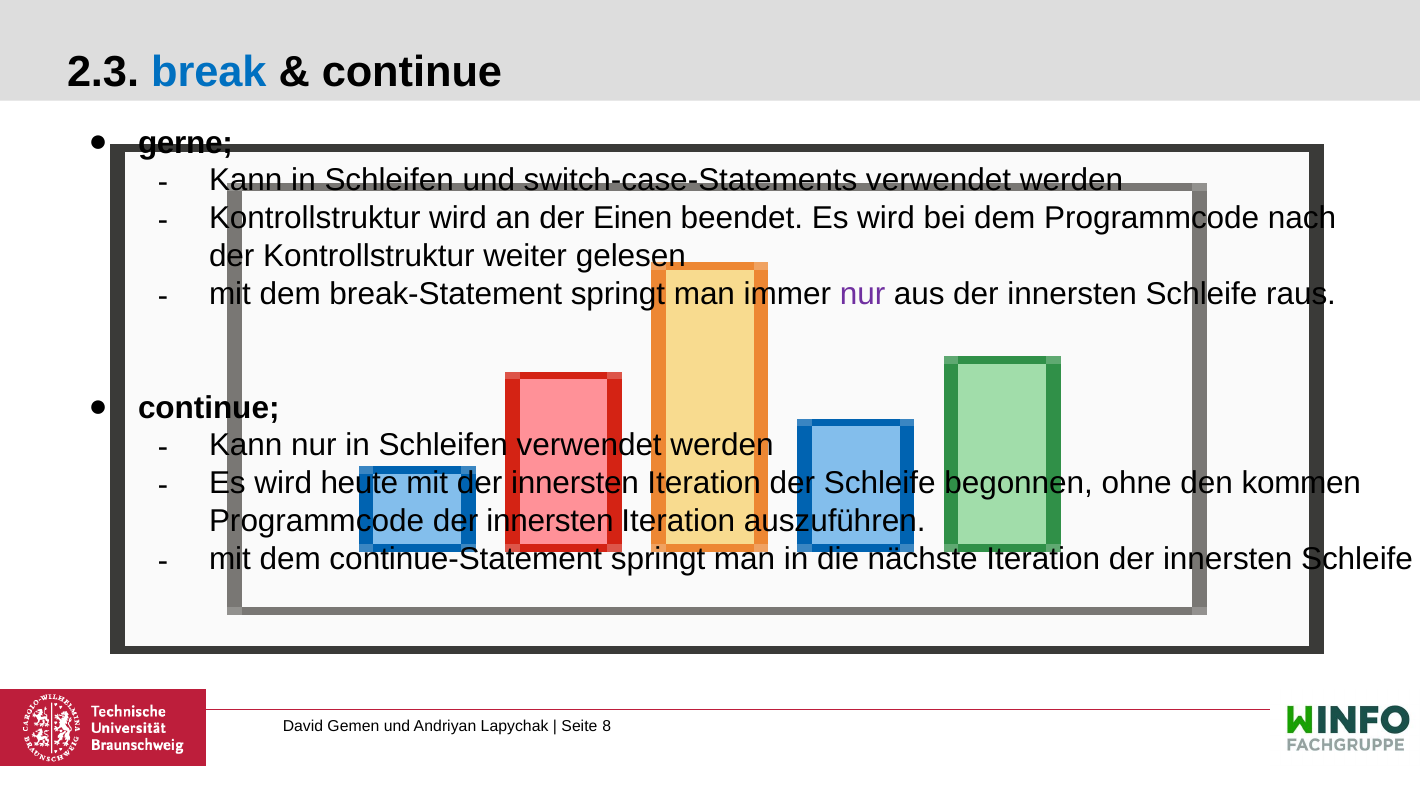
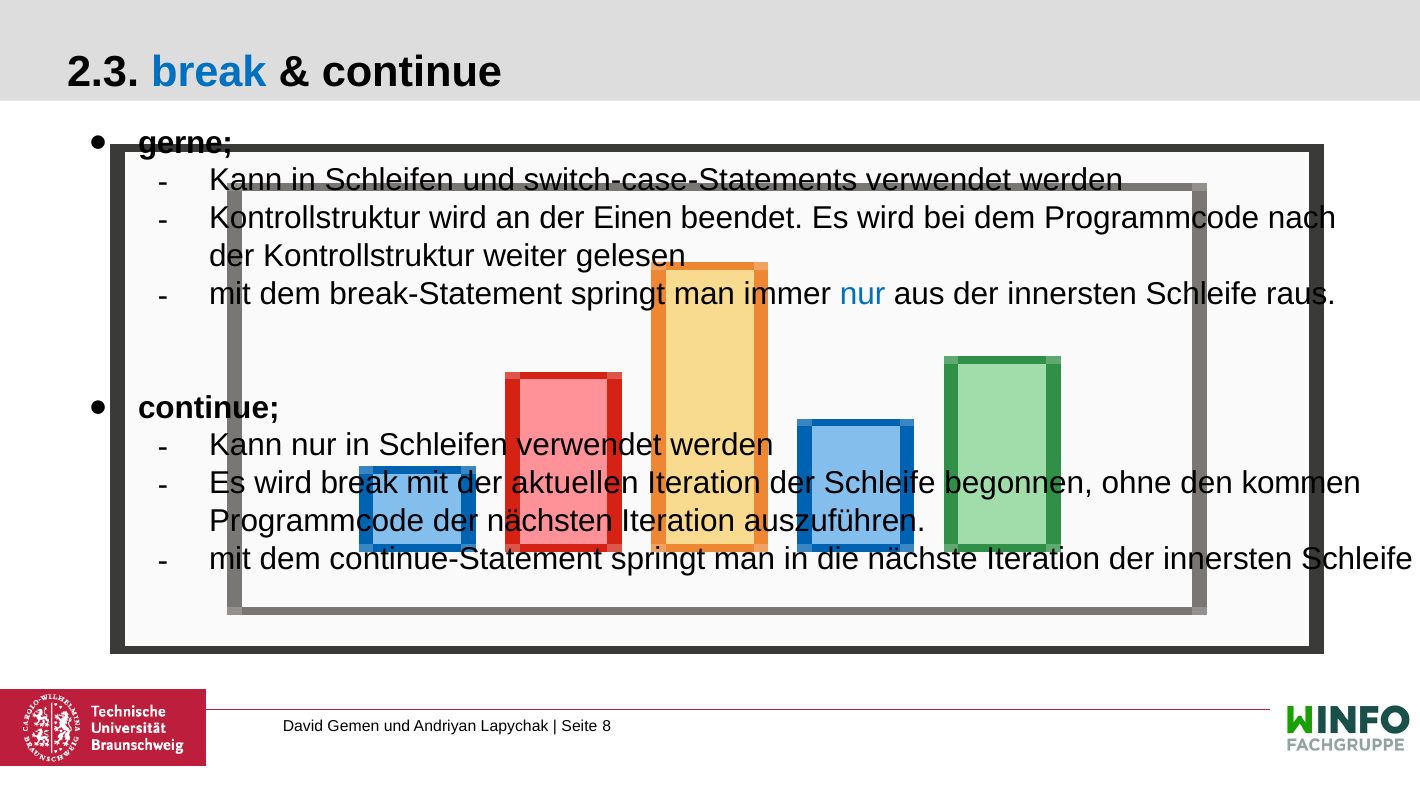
nur at (863, 294) colour: purple -> blue
wird heute: heute -> break
mit der innersten: innersten -> aktuellen
Programmcode der innersten: innersten -> nächsten
